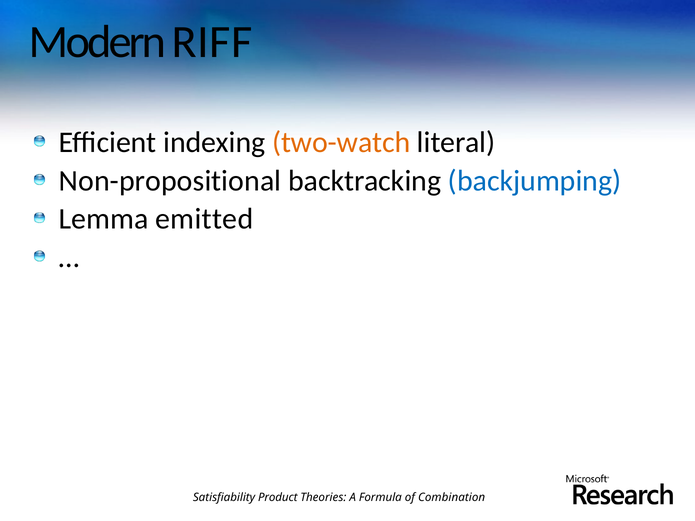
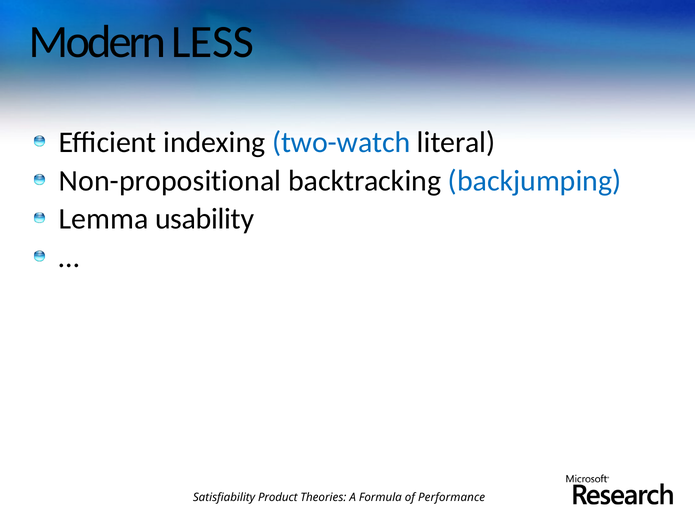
RIFF: RIFF -> LESS
two-watch colour: orange -> blue
emitted: emitted -> usability
Combination: Combination -> Performance
